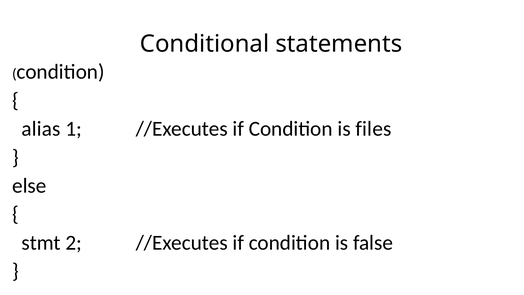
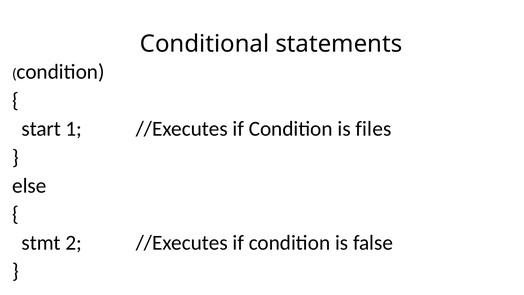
alias: alias -> start
